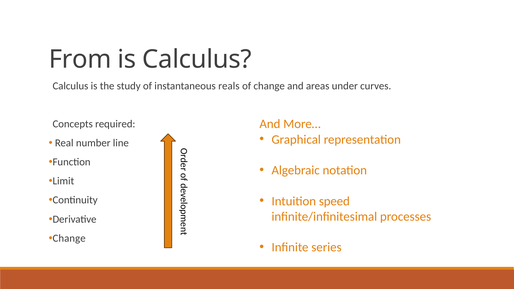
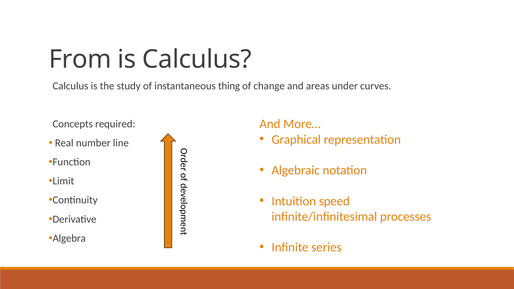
reals: reals -> thing
Change at (69, 238): Change -> Algebra
